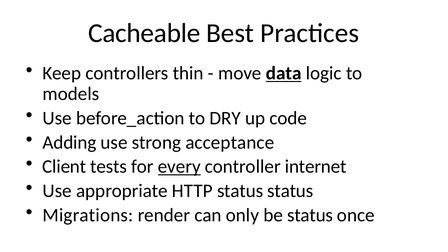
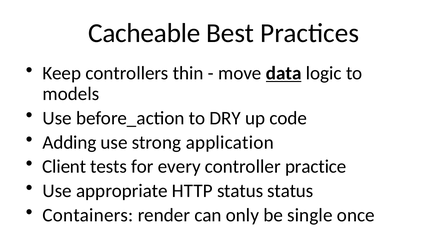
acceptance: acceptance -> application
every underline: present -> none
internet: internet -> practice
Migrations: Migrations -> Containers
be status: status -> single
